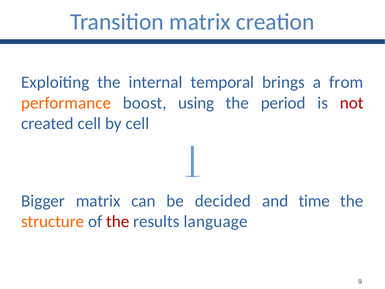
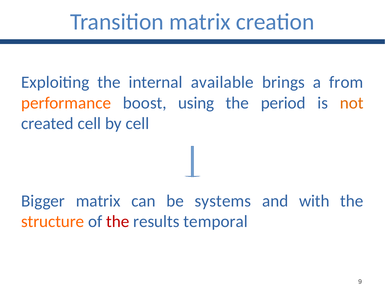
temporal: temporal -> available
not colour: red -> orange
decided: decided -> systems
time: time -> with
language: language -> temporal
